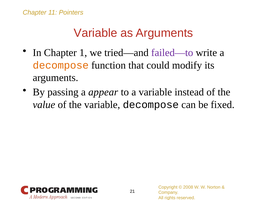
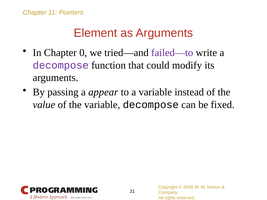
Variable at (95, 33): Variable -> Element
1: 1 -> 0
decompose at (61, 65) colour: orange -> purple
